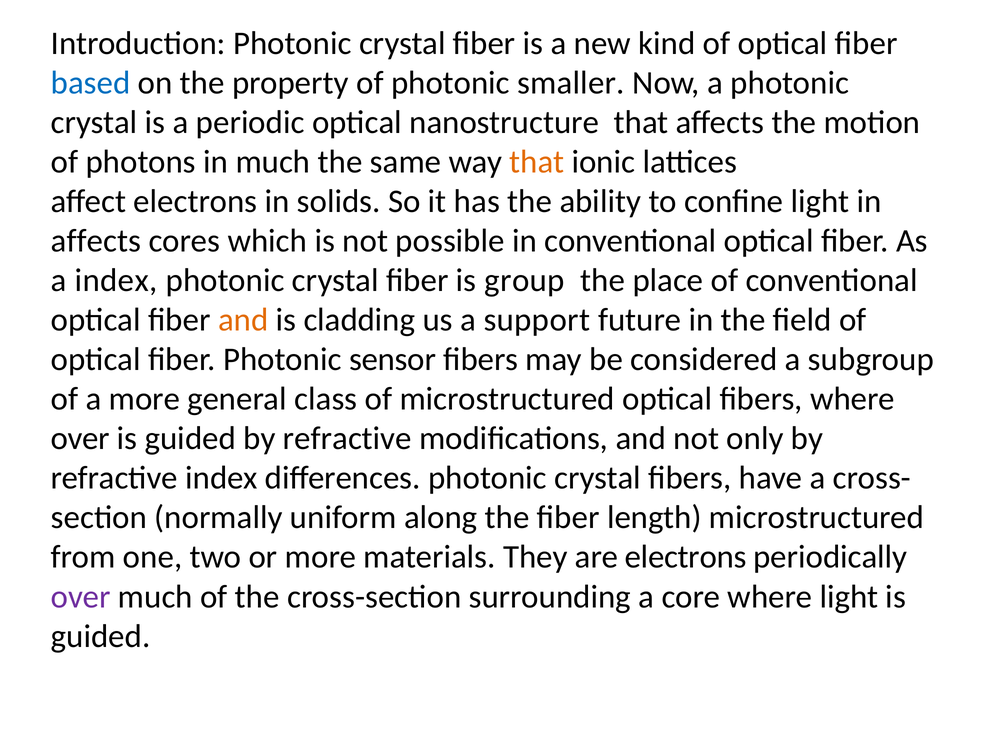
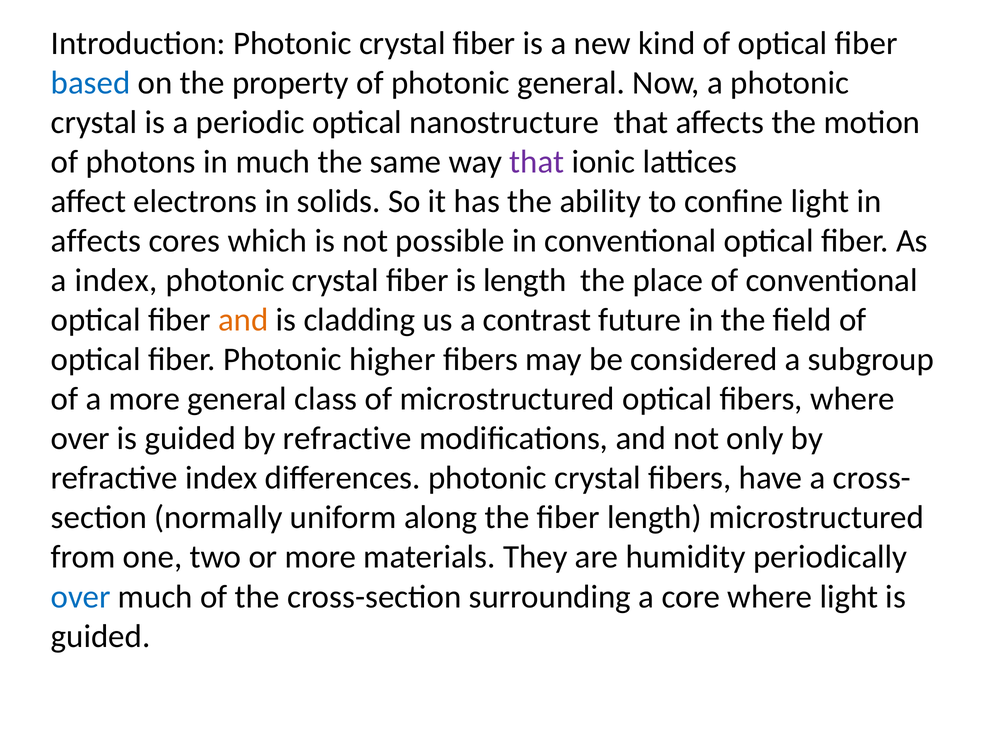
photonic smaller: smaller -> general
that at (537, 162) colour: orange -> purple
is group: group -> length
support: support -> contrast
sensor: sensor -> higher
are electrons: electrons -> humidity
over at (81, 597) colour: purple -> blue
